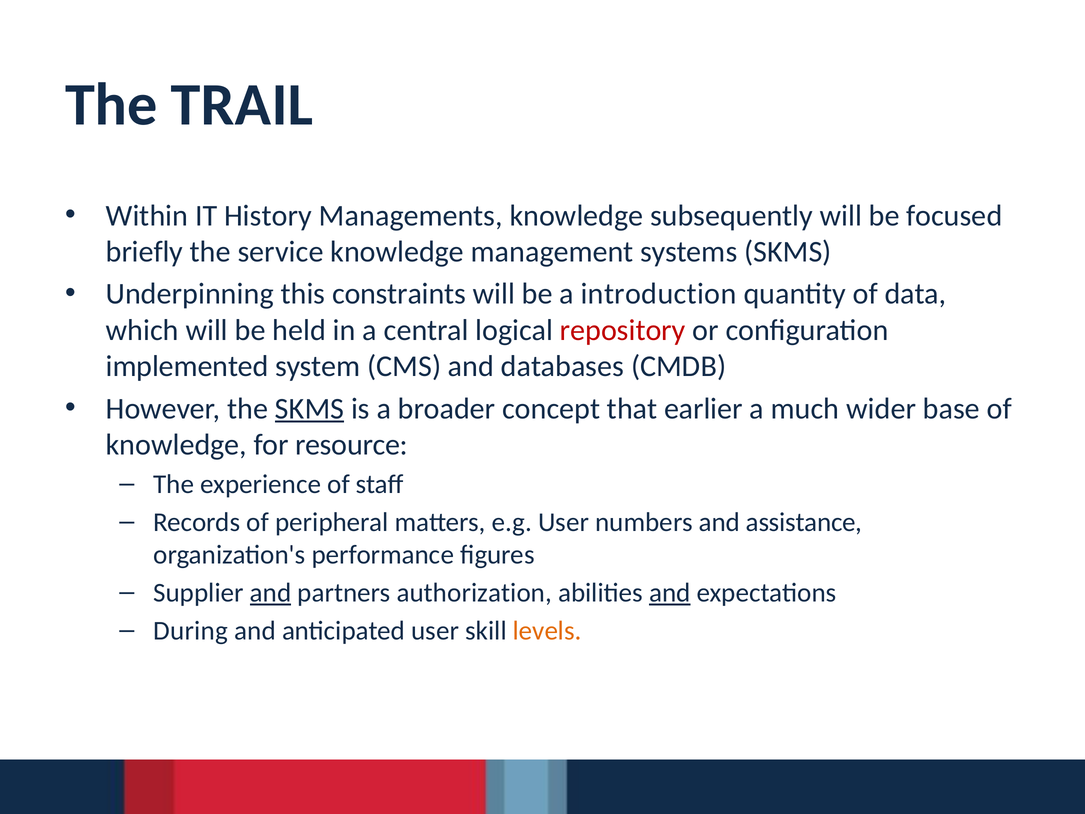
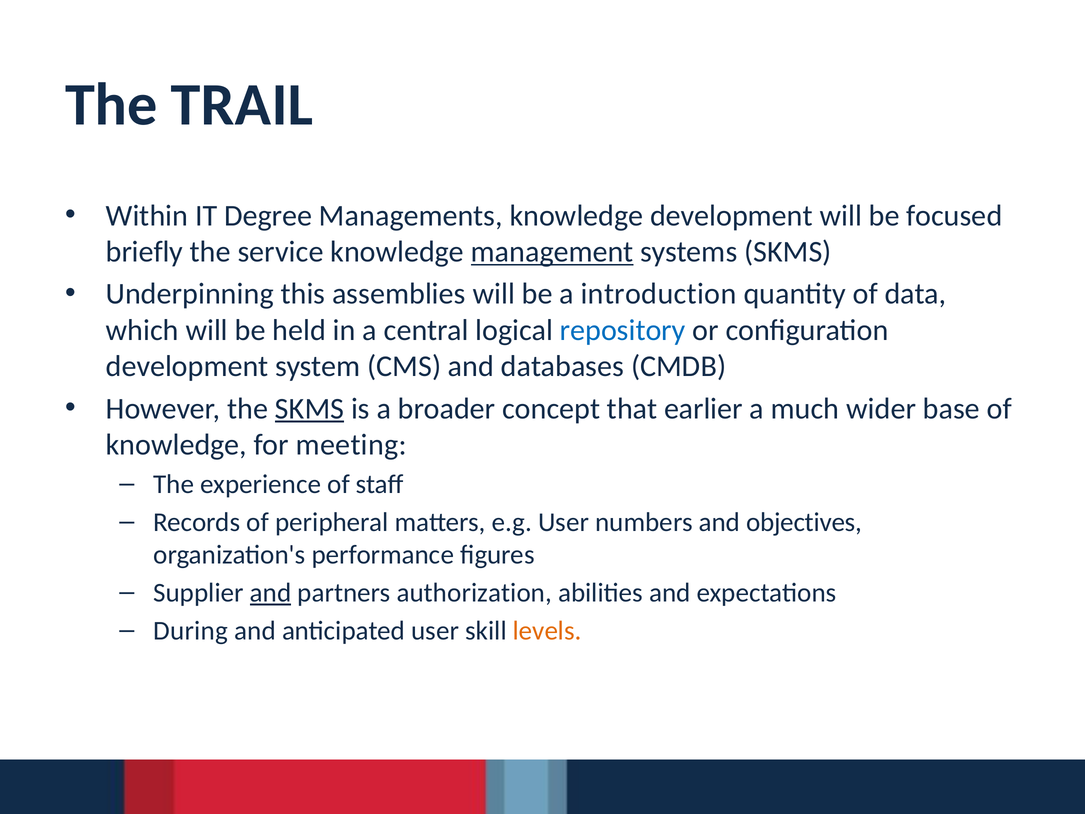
History: History -> Degree
knowledge subsequently: subsequently -> development
management underline: none -> present
constraints: constraints -> assemblies
repository colour: red -> blue
implemented at (187, 366): implemented -> development
resource: resource -> meeting
assistance: assistance -> objectives
and at (670, 593) underline: present -> none
